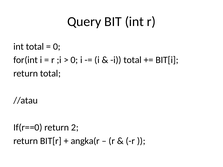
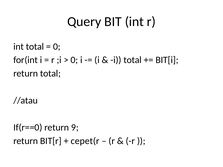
2: 2 -> 9
angka(r: angka(r -> cepet(r
